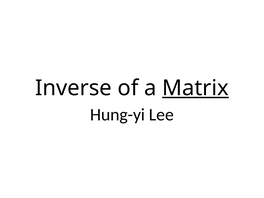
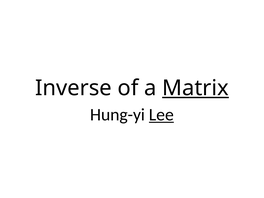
Lee underline: none -> present
